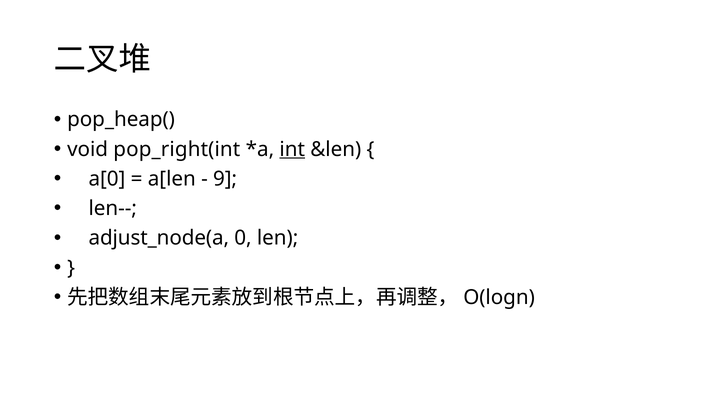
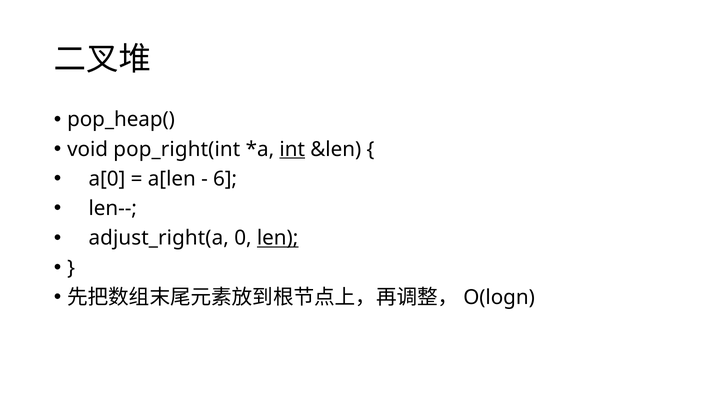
9: 9 -> 6
adjust_node(a: adjust_node(a -> adjust_right(a
len underline: none -> present
